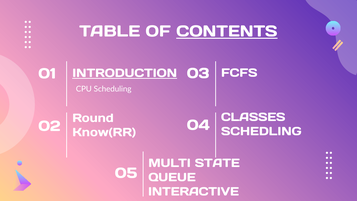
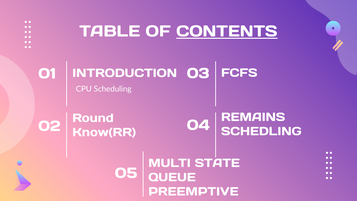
INTRODUCTION underline: present -> none
CLASSES: CLASSES -> REMAINS
INTERACTIVE: INTERACTIVE -> PREEMPTIVE
